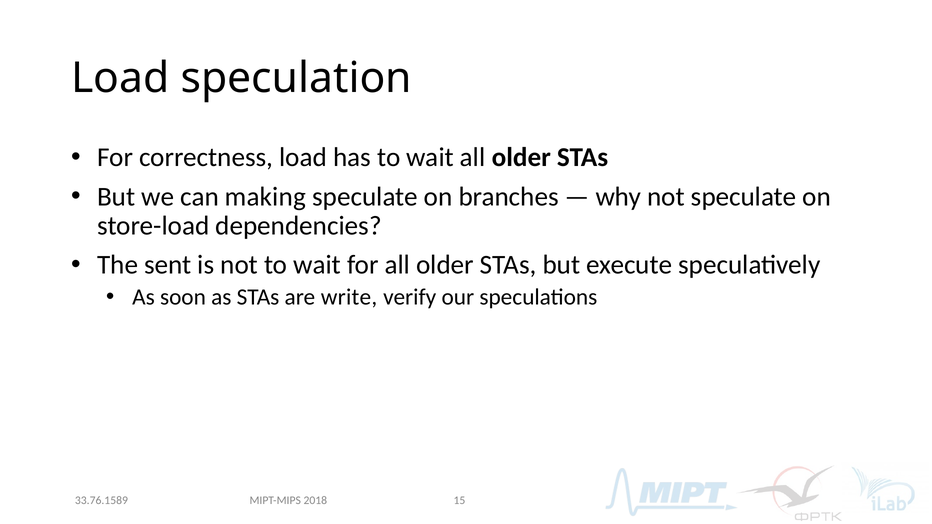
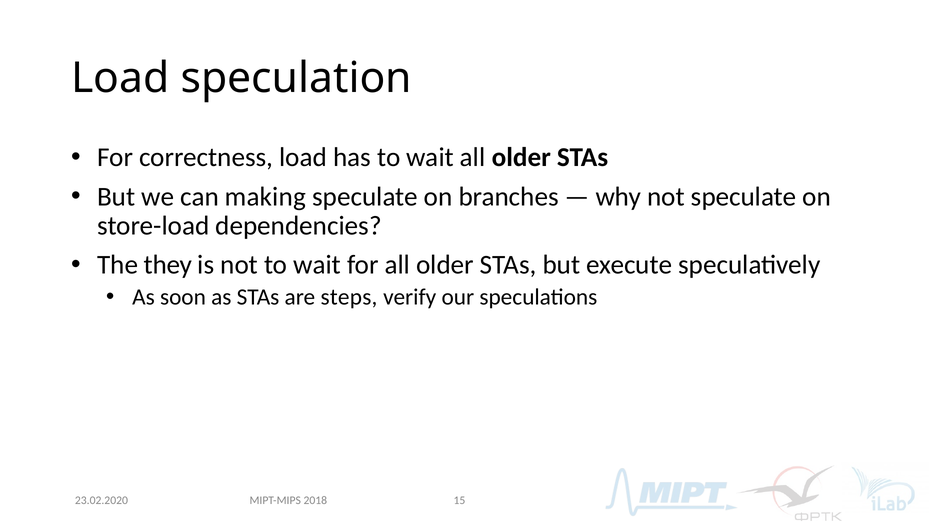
sent: sent -> they
write: write -> steps
33.76.1589: 33.76.1589 -> 23.02.2020
